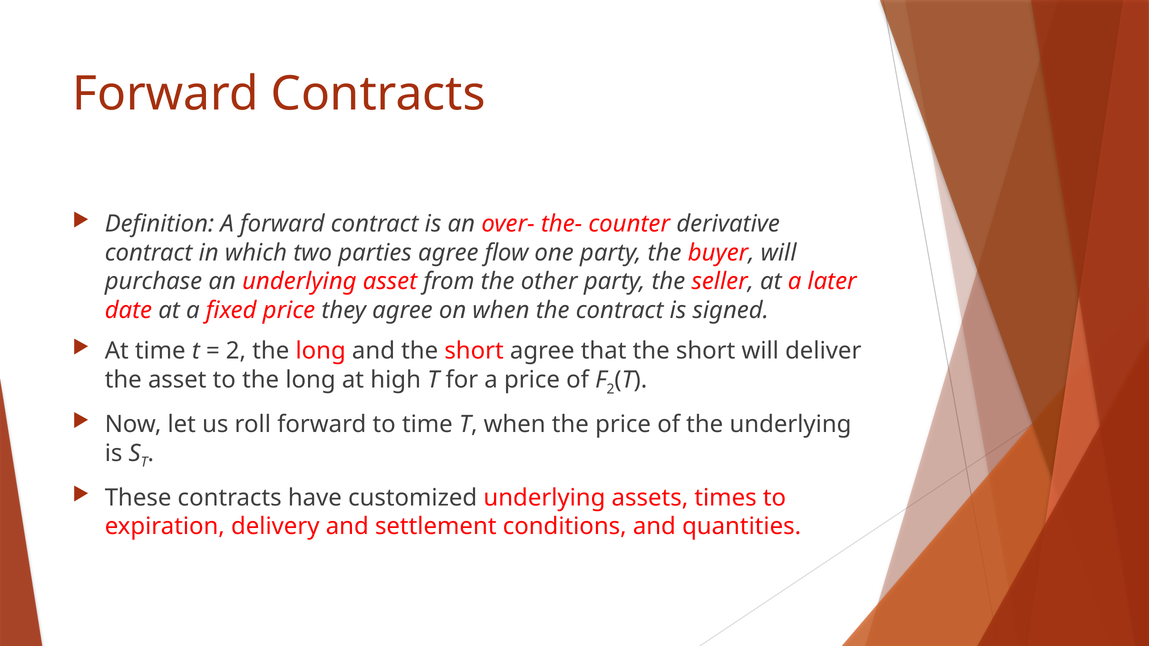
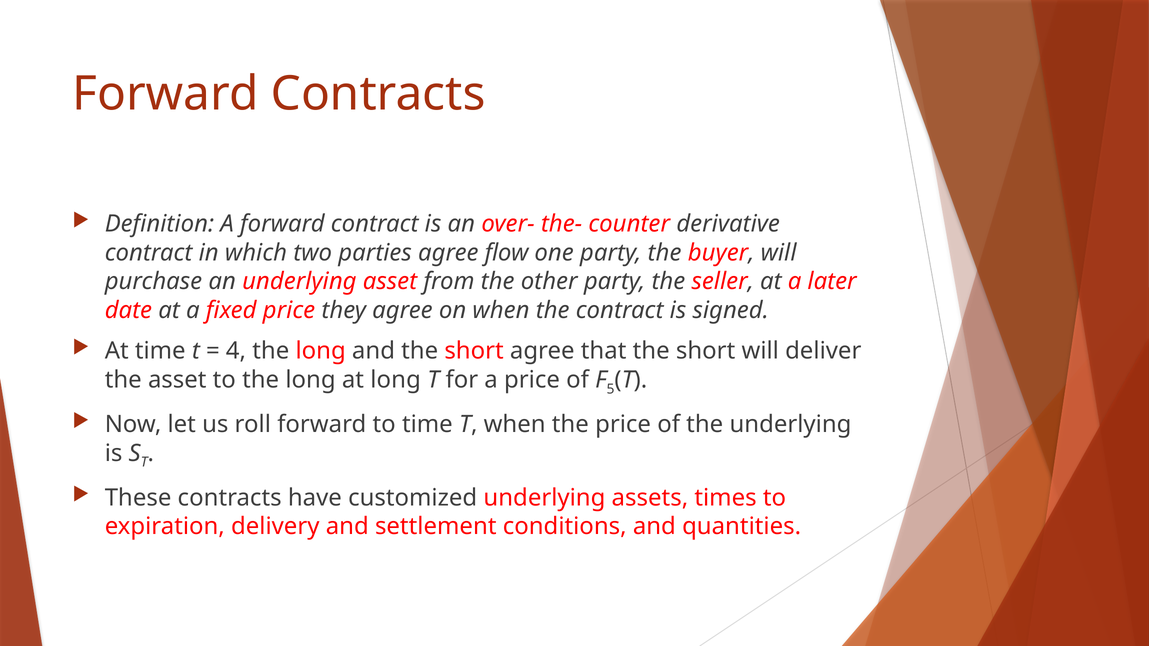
2 at (236, 351): 2 -> 4
at high: high -> long
2 at (611, 389): 2 -> 5
